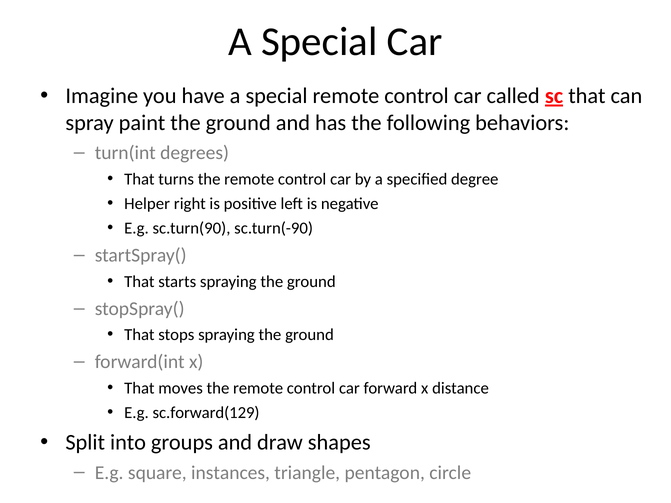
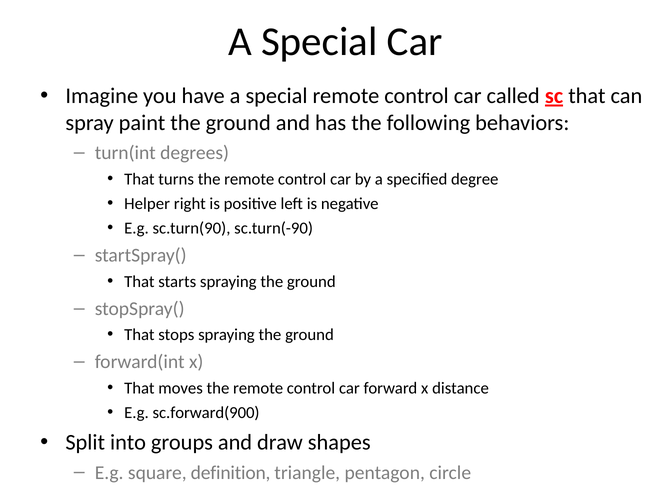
sc.forward(129: sc.forward(129 -> sc.forward(900
instances: instances -> definition
